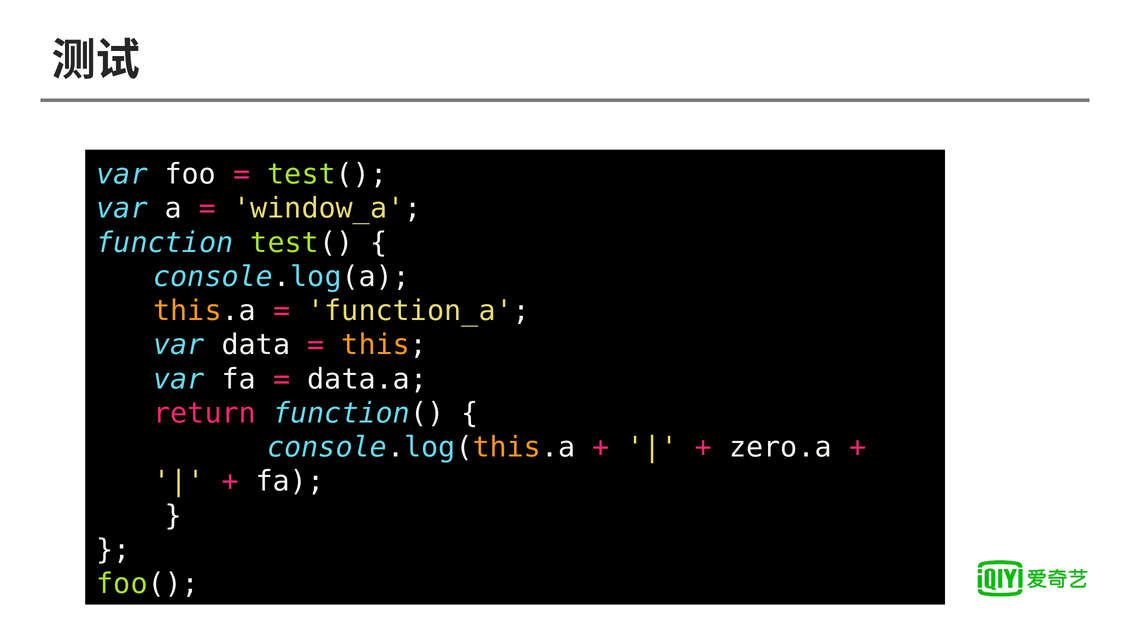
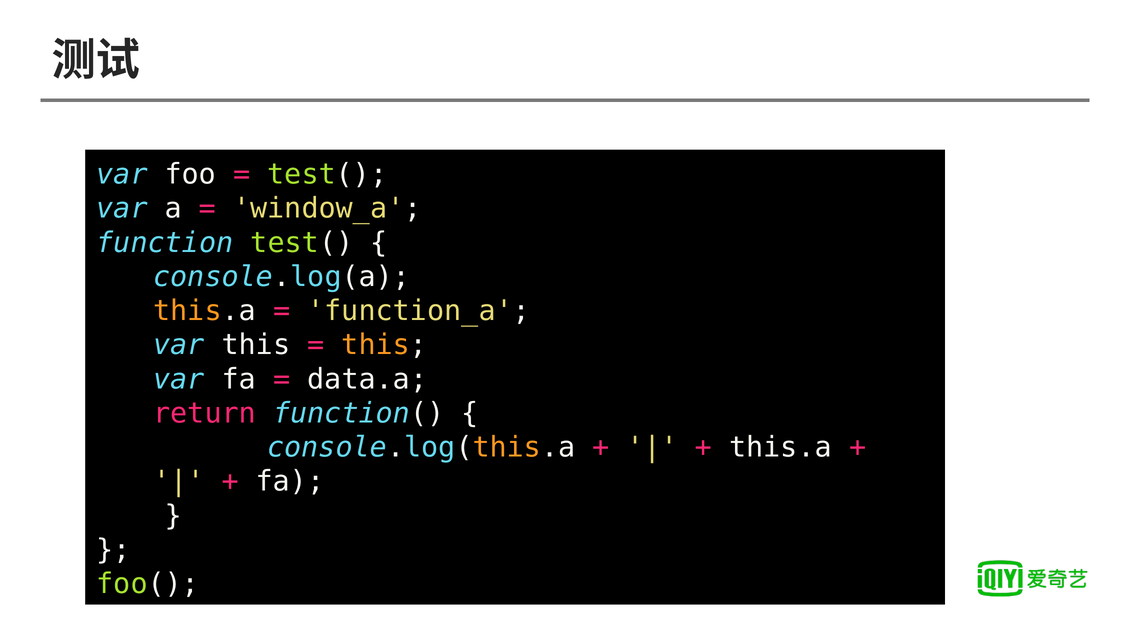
var data: data -> this
zero.a at (780, 448): zero.a -> this.a
